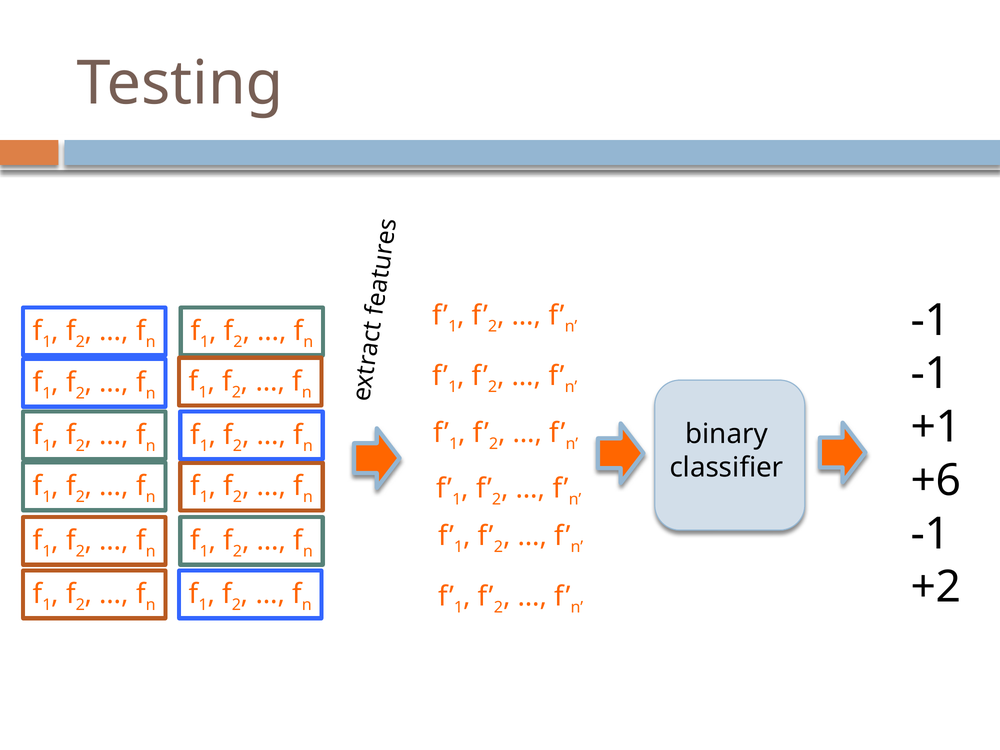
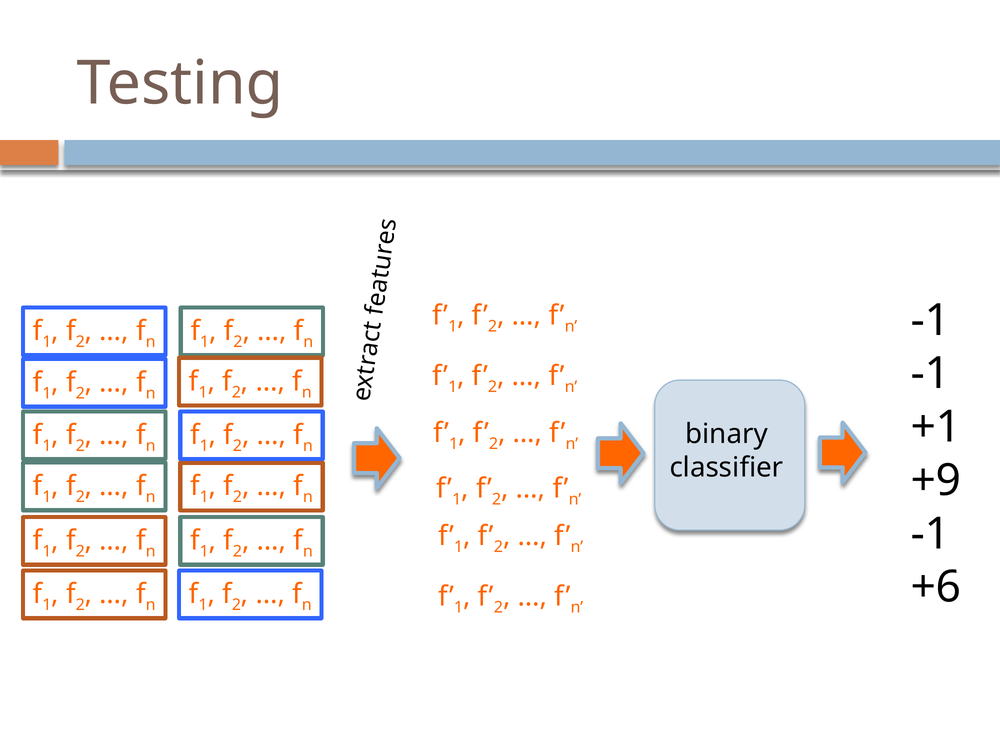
+6: +6 -> +9
+2: +2 -> +6
